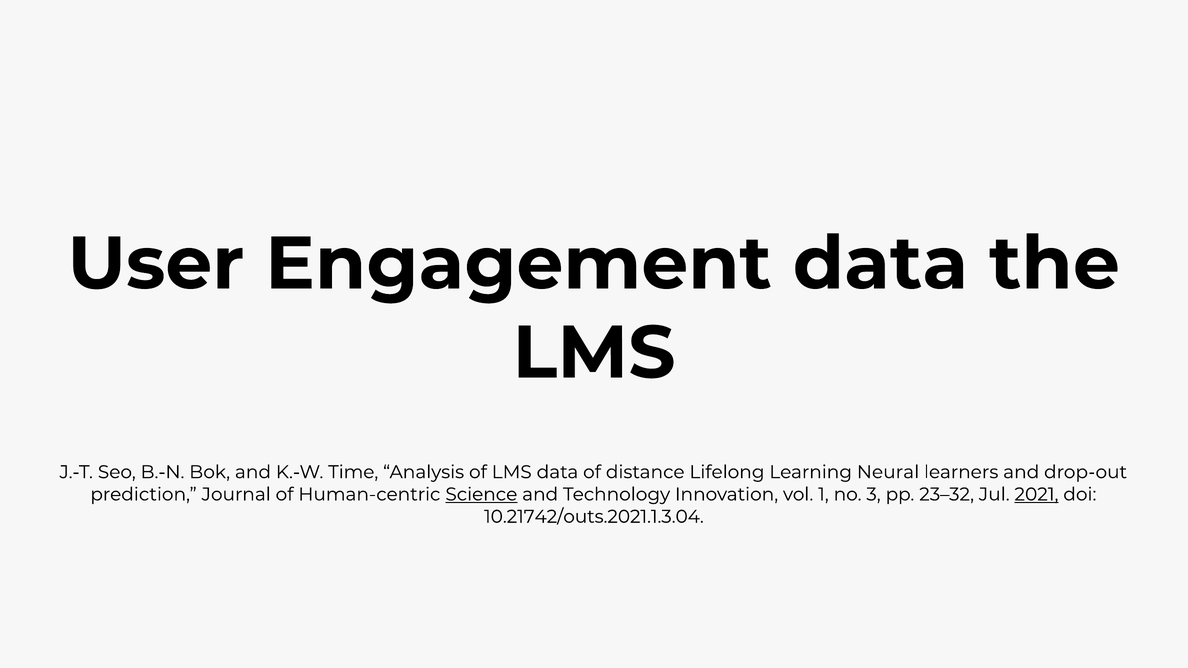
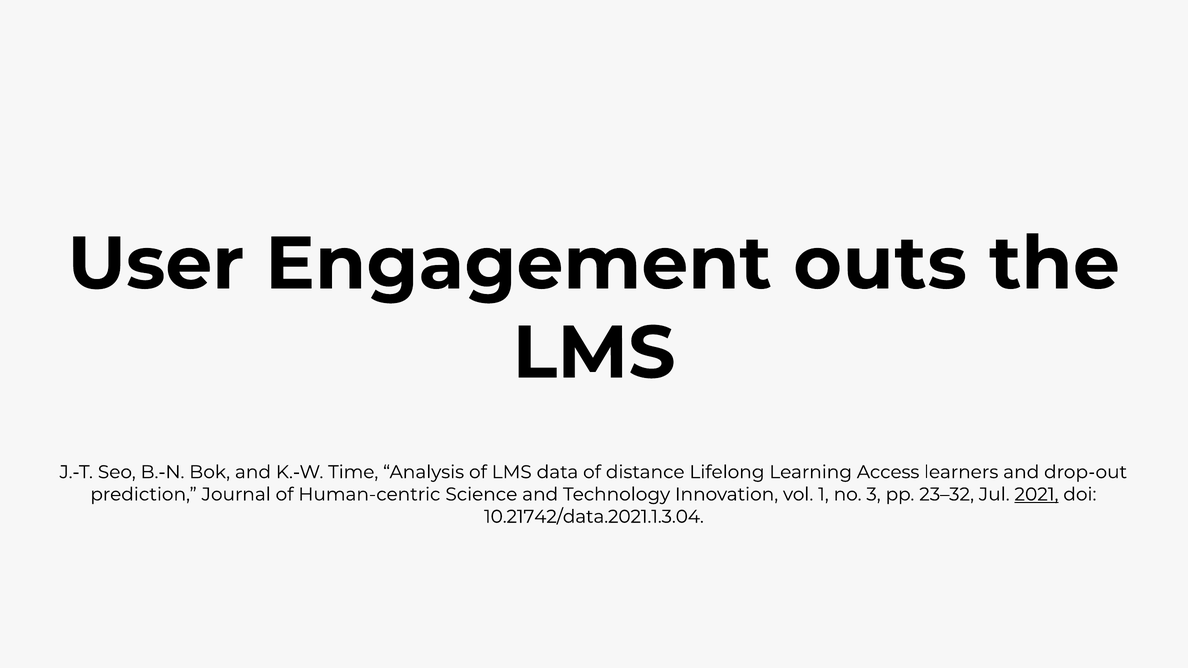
Engagement data: data -> outs
Neural: Neural -> Access
Science underline: present -> none
10.21742/outs.2021.1.3.04: 10.21742/outs.2021.1.3.04 -> 10.21742/data.2021.1.3.04
